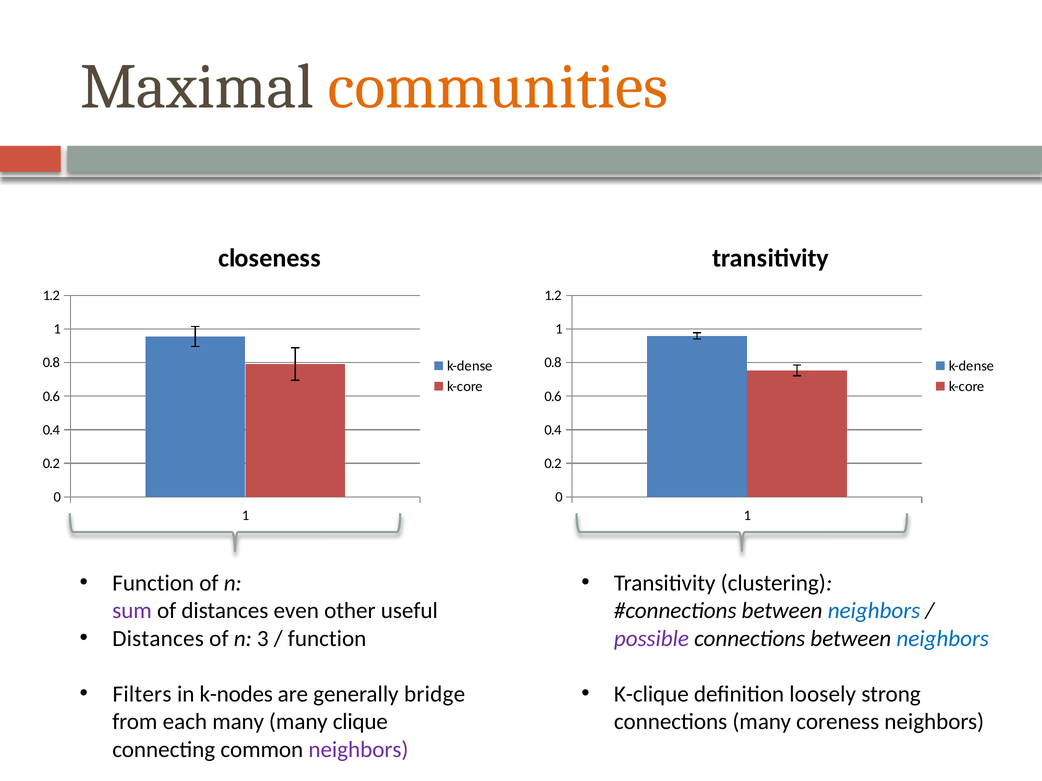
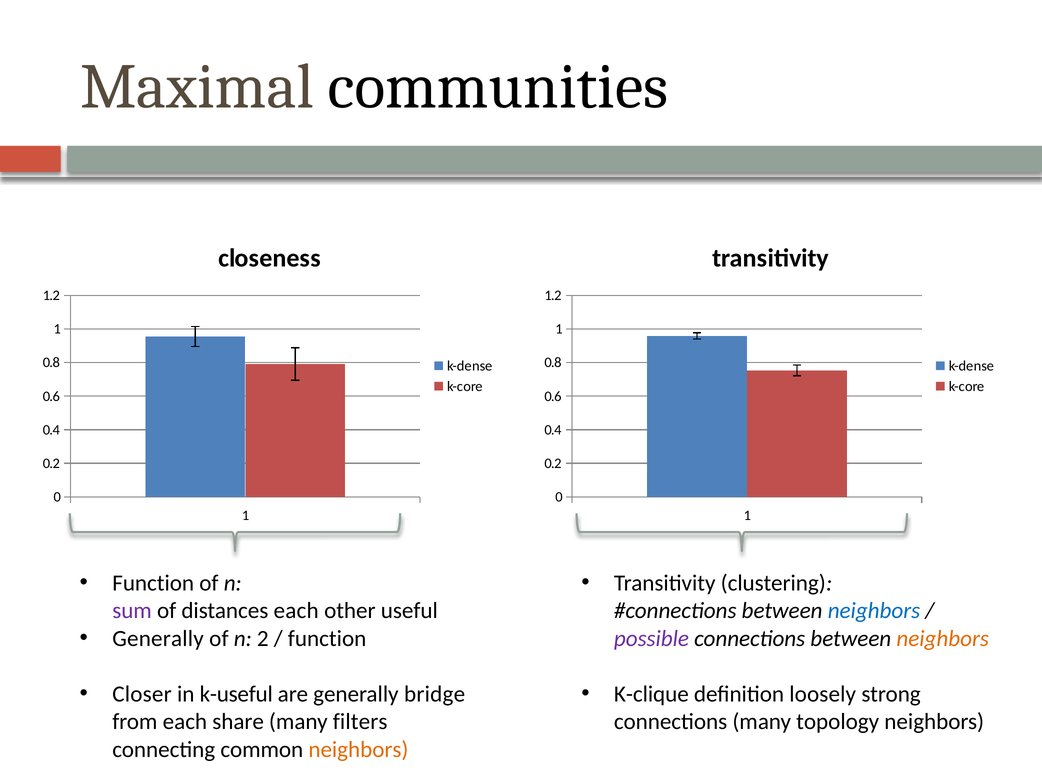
communities colour: orange -> black
distances even: even -> each
Distances at (158, 639): Distances -> Generally
3: 3 -> 2
neighbors at (943, 639) colour: blue -> orange
Filters: Filters -> Closer
k-nodes: k-nodes -> k-useful
each many: many -> share
clique: clique -> filters
coreness: coreness -> topology
neighbors at (358, 750) colour: purple -> orange
